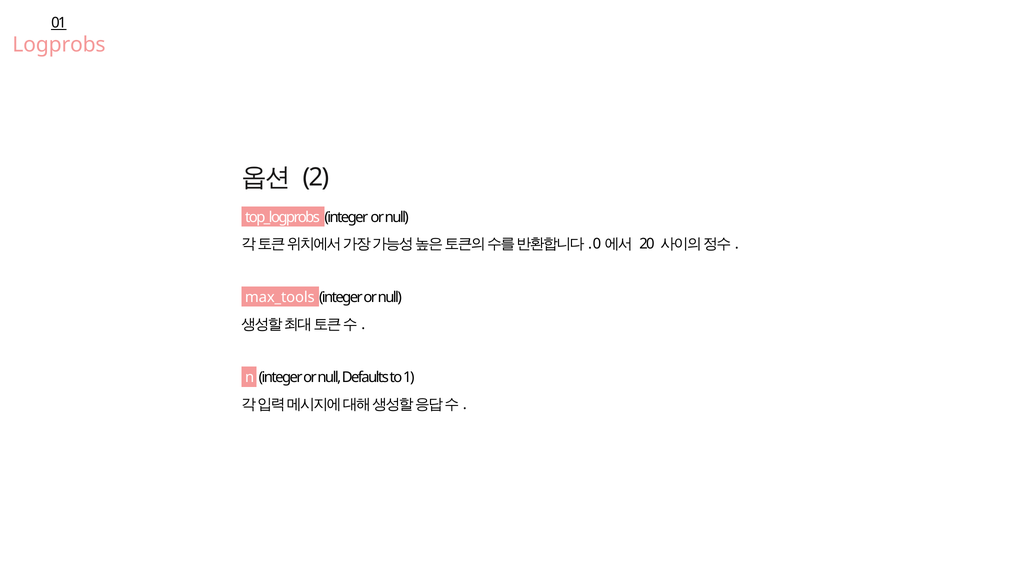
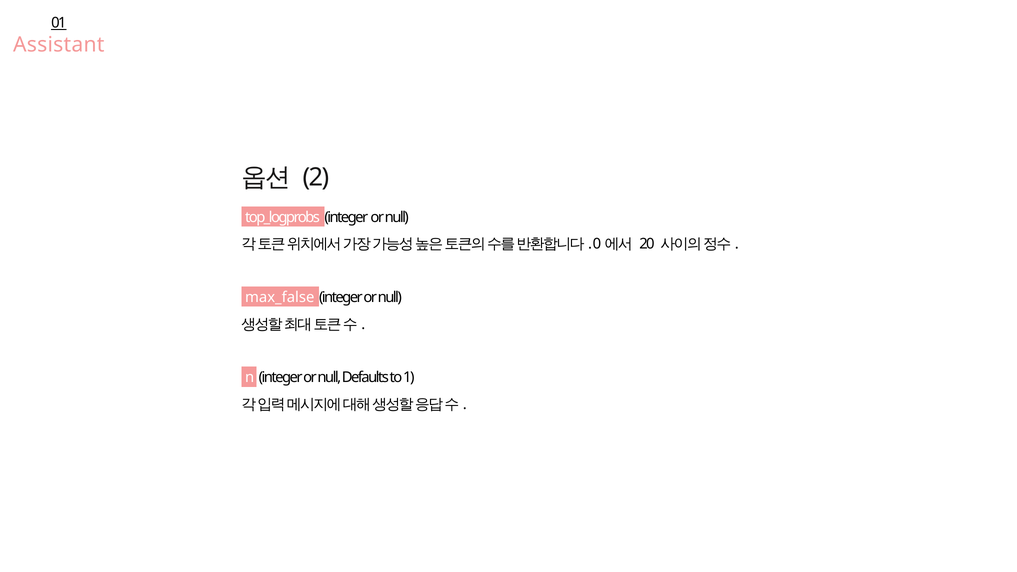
Logprobs: Logprobs -> Assistant
max_tools: max_tools -> max_false
